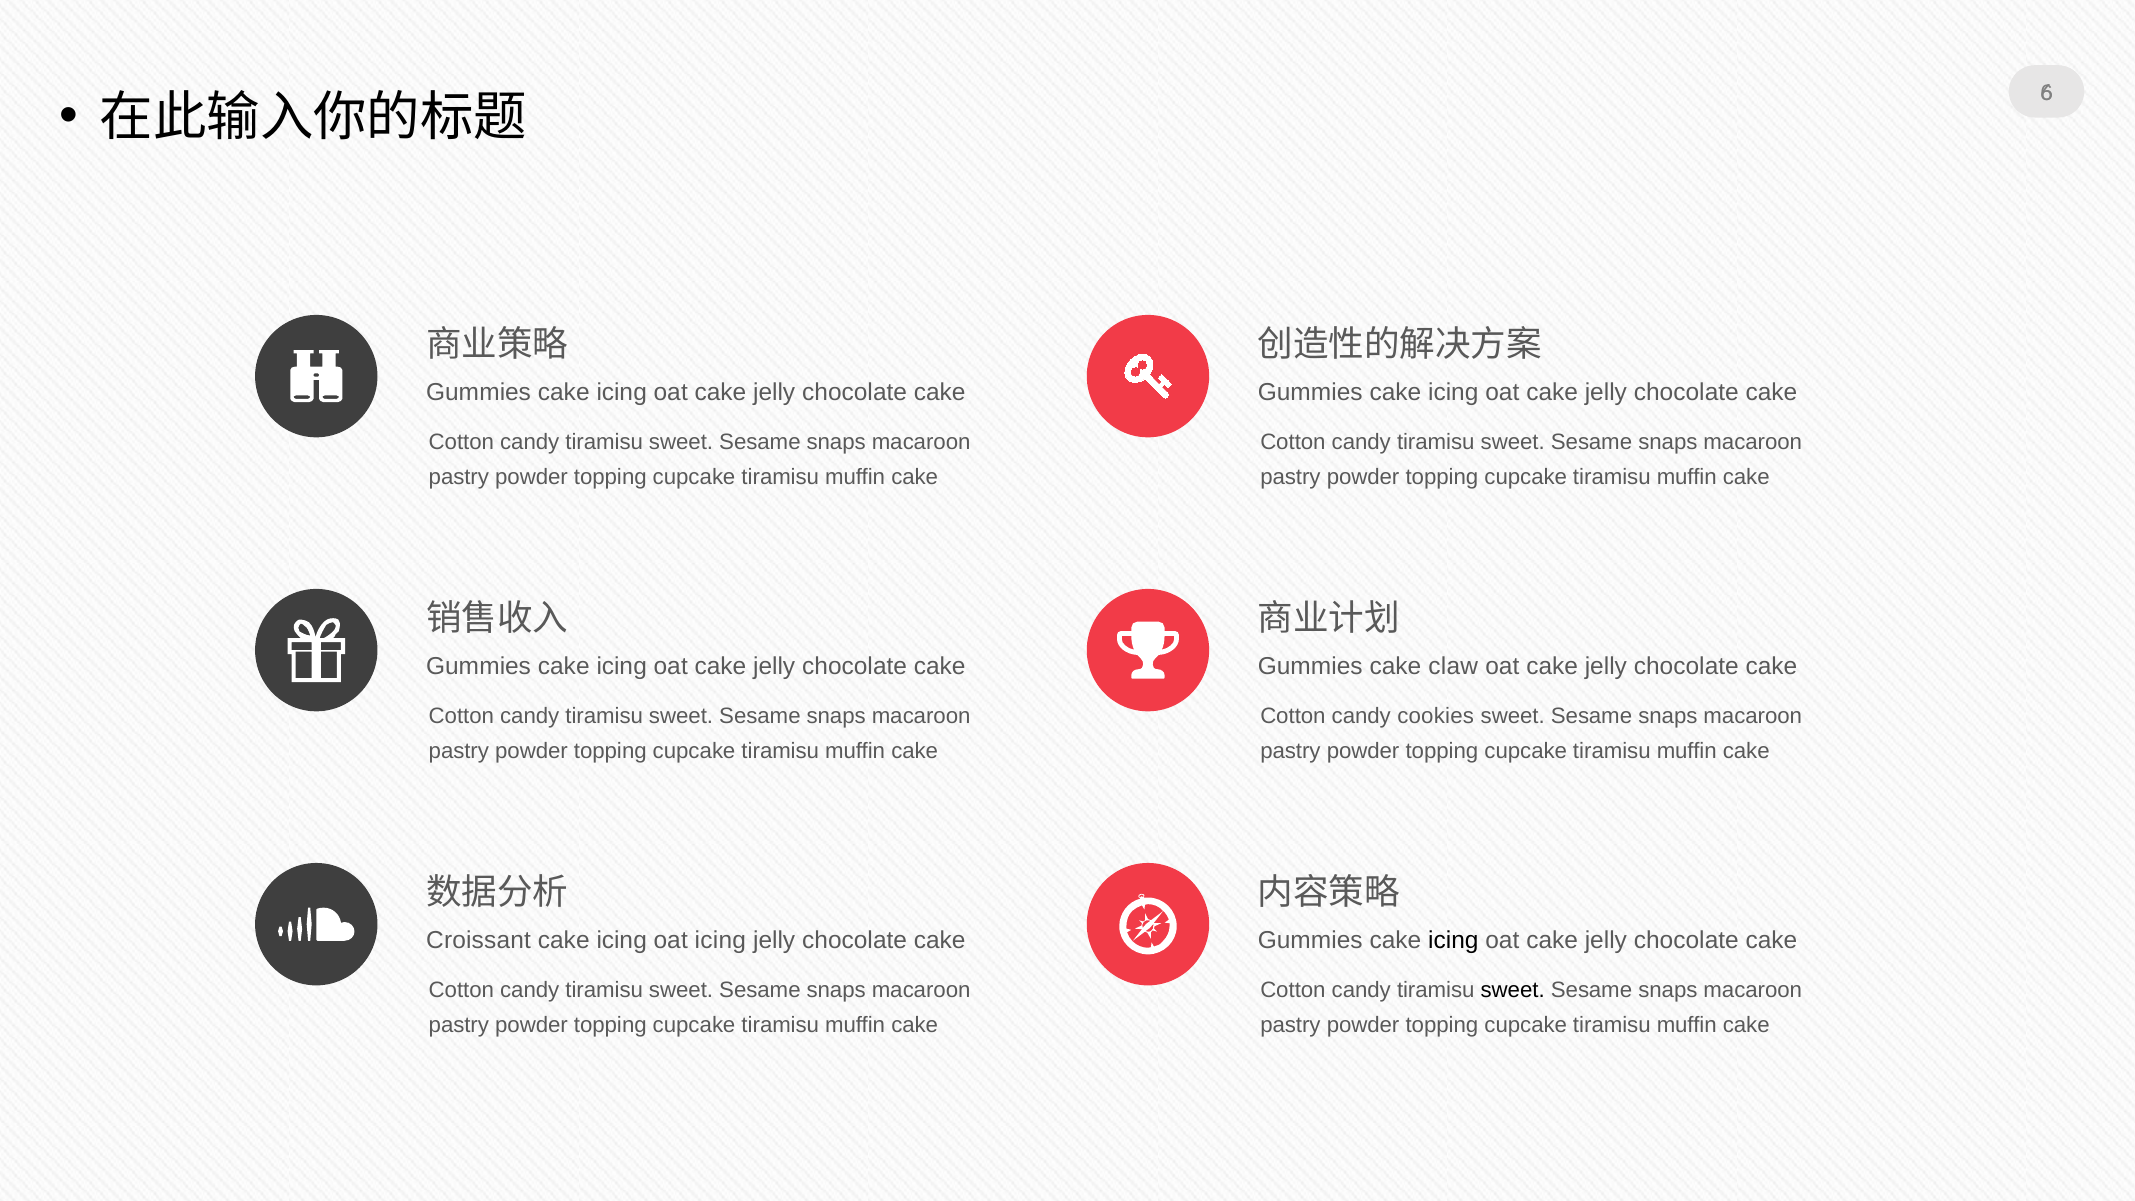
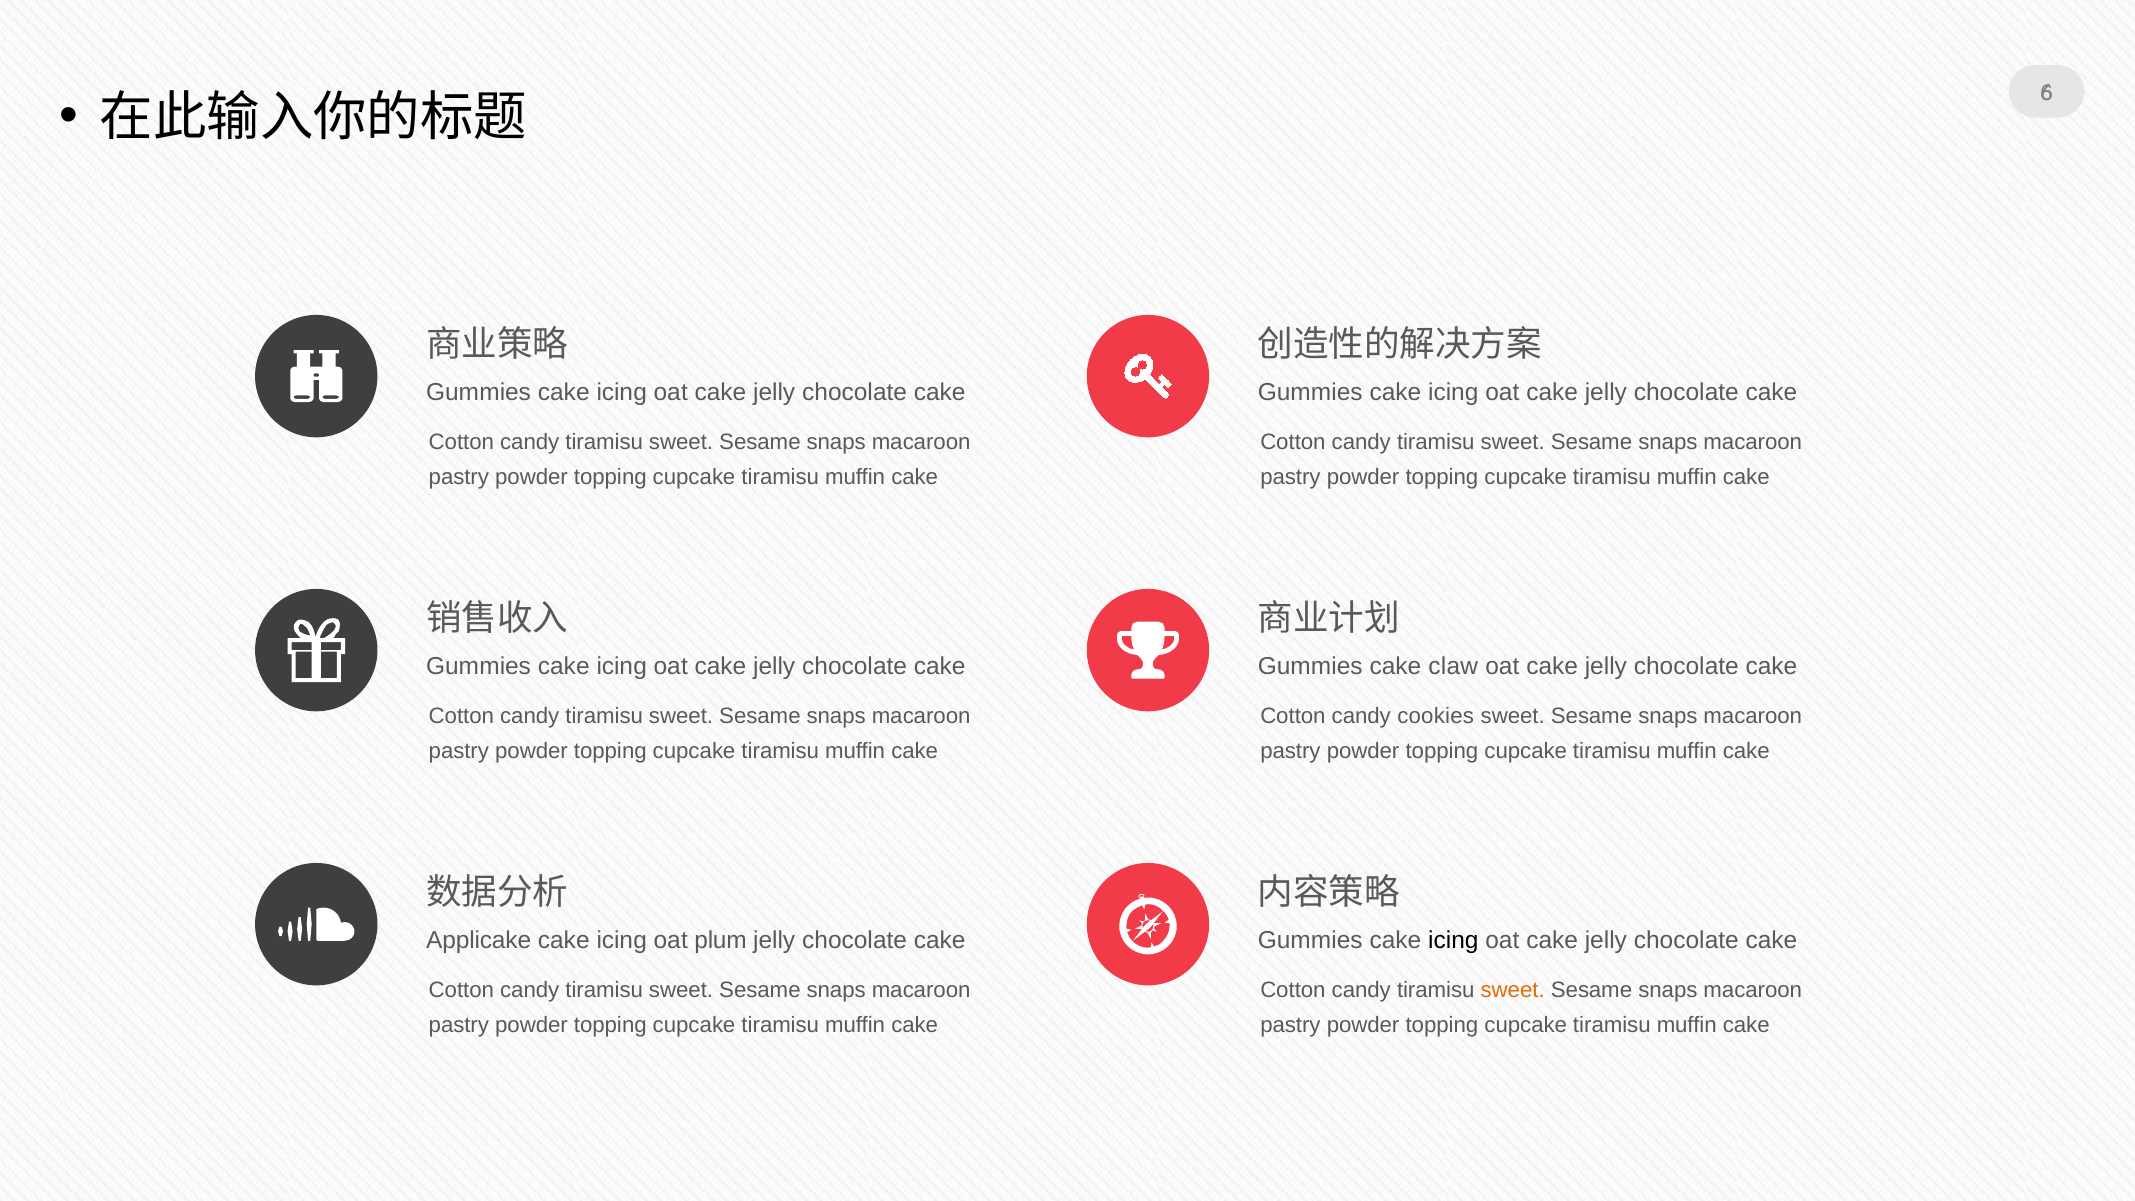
Croissant: Croissant -> Applicake
oat icing: icing -> plum
sweet at (1513, 990) colour: black -> orange
